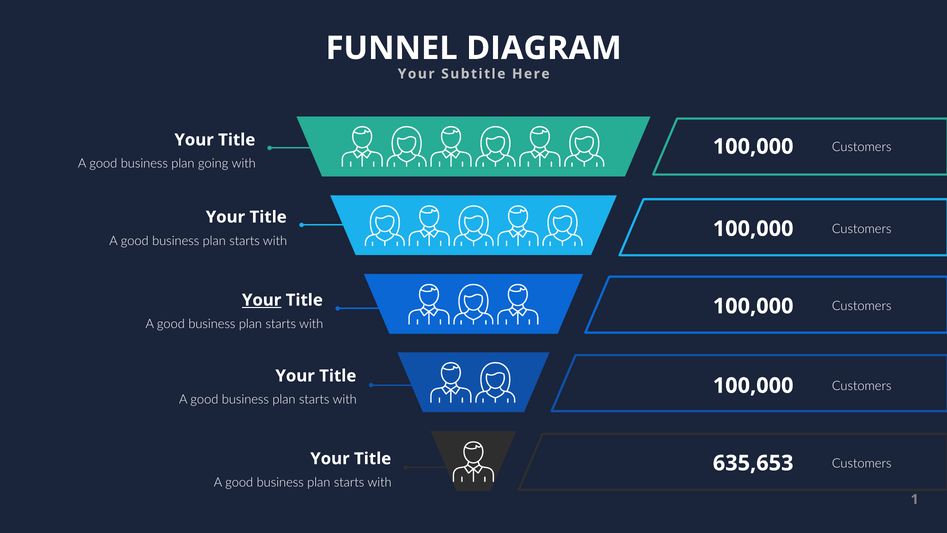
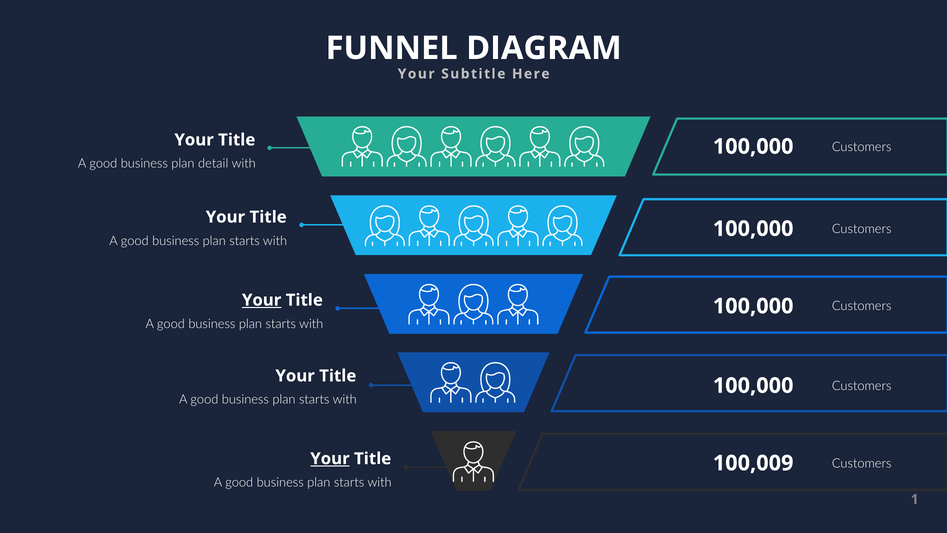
going: going -> detail
Your at (330, 459) underline: none -> present
635,653: 635,653 -> 100,009
